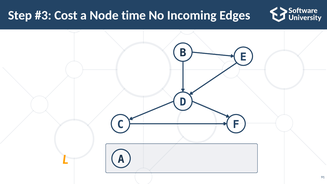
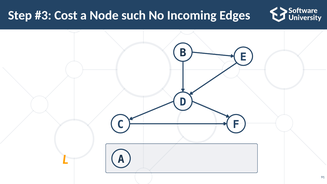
time: time -> such
